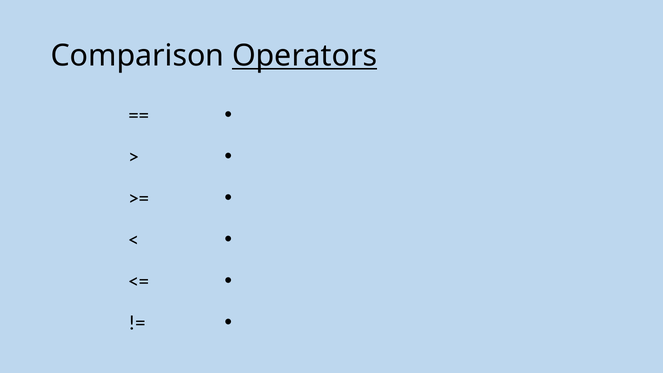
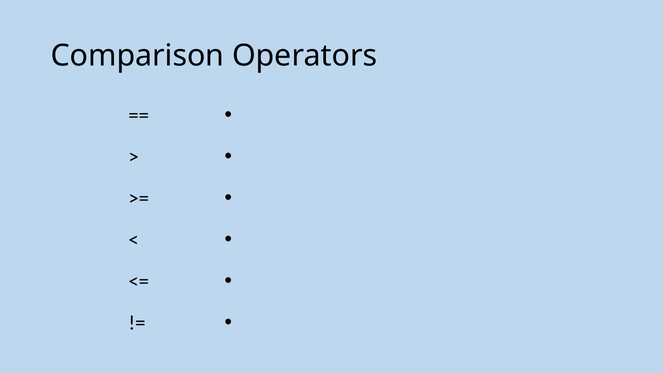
Operators underline: present -> none
